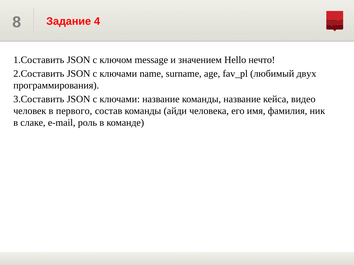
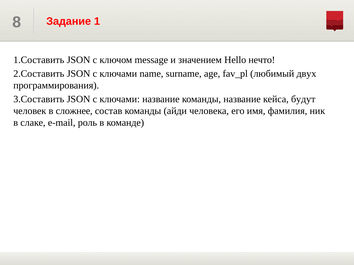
4: 4 -> 1
видео: видео -> будут
первого: первого -> сложнее
